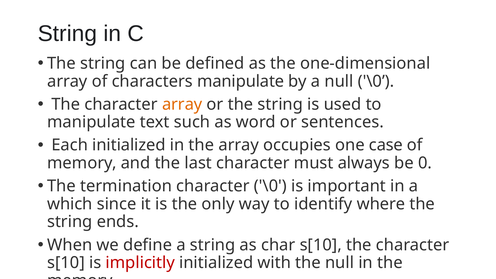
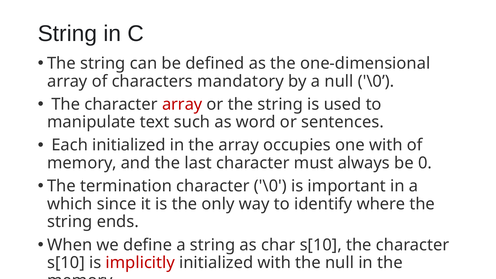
characters manipulate: manipulate -> mandatory
array at (182, 104) colour: orange -> red
one case: case -> with
